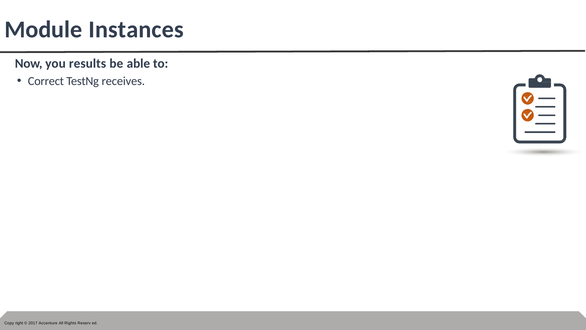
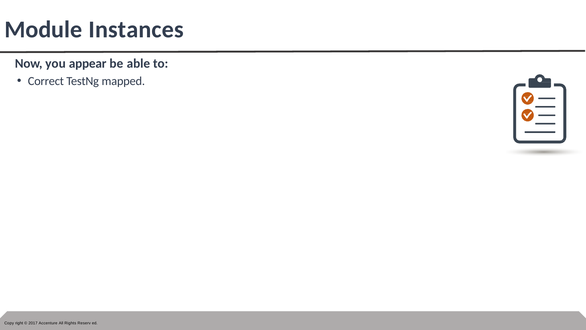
results: results -> appear
receives: receives -> mapped
